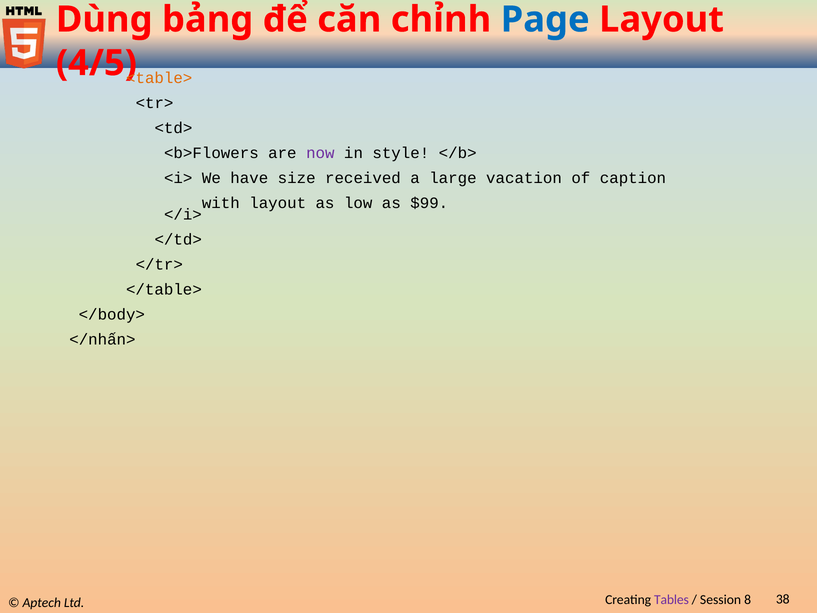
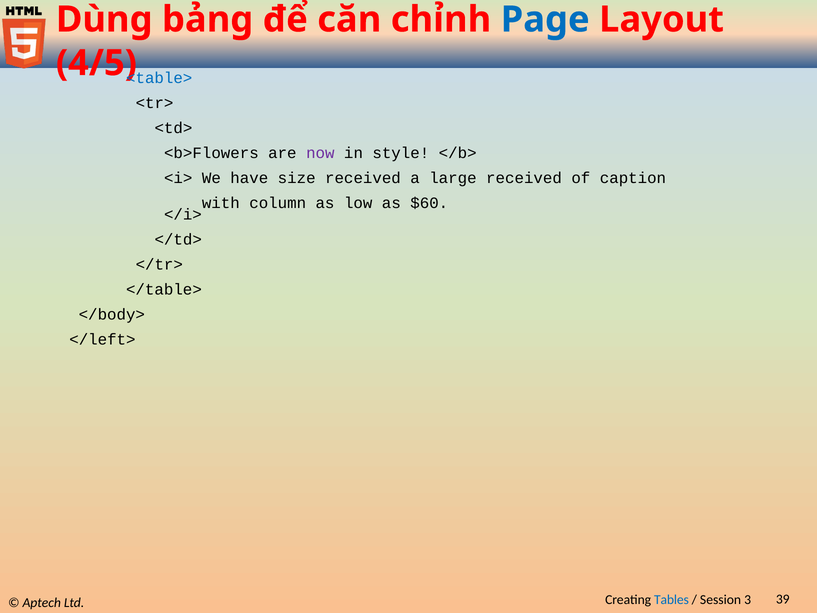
<table> colour: orange -> blue
large vacation: vacation -> received
layout: layout -> column
$99: $99 -> $60
</nhấn>: </nhấn> -> </left>
Tables colour: purple -> blue
8: 8 -> 3
38: 38 -> 39
